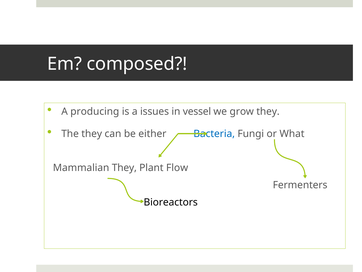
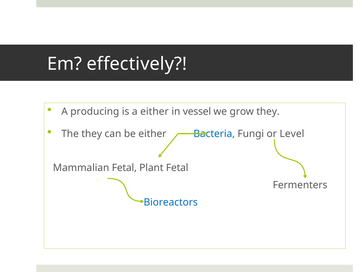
composed: composed -> effectively
a issues: issues -> either
What: What -> Level
Mammalian They: They -> Fetal
Plant Flow: Flow -> Fetal
Bioreactors colour: black -> blue
